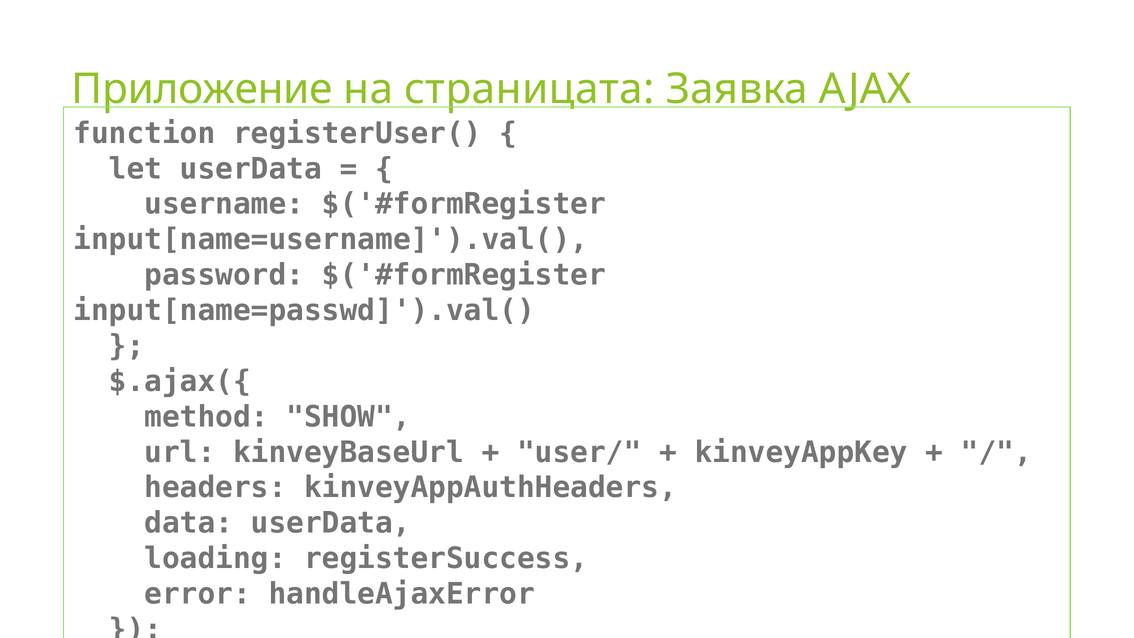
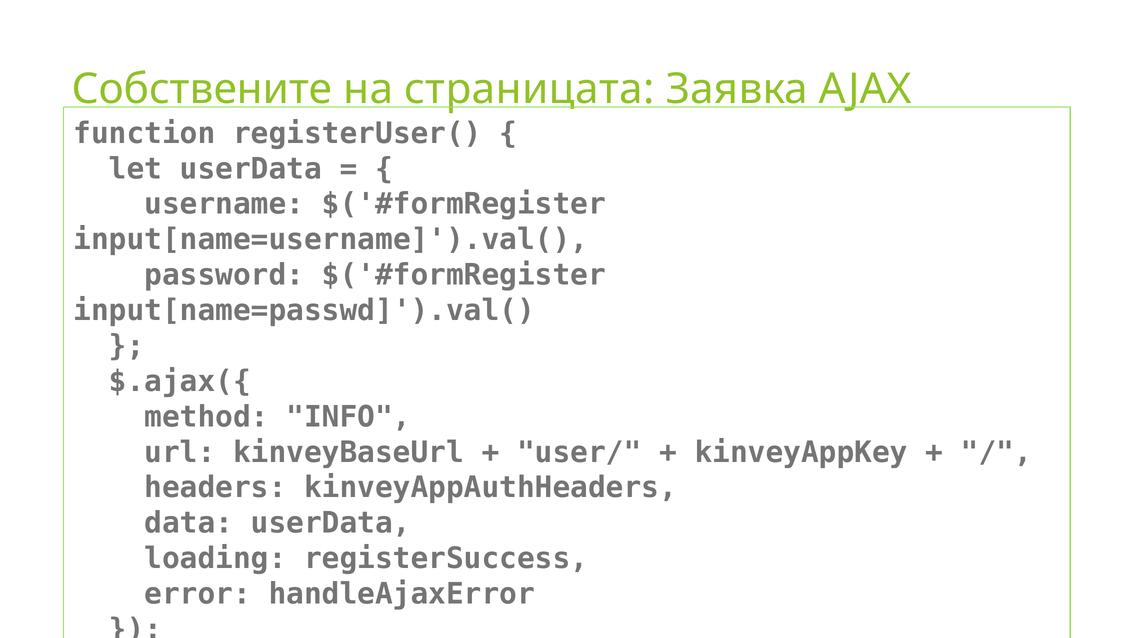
Приложение: Приложение -> Собствените
SHOW: SHOW -> INFO
